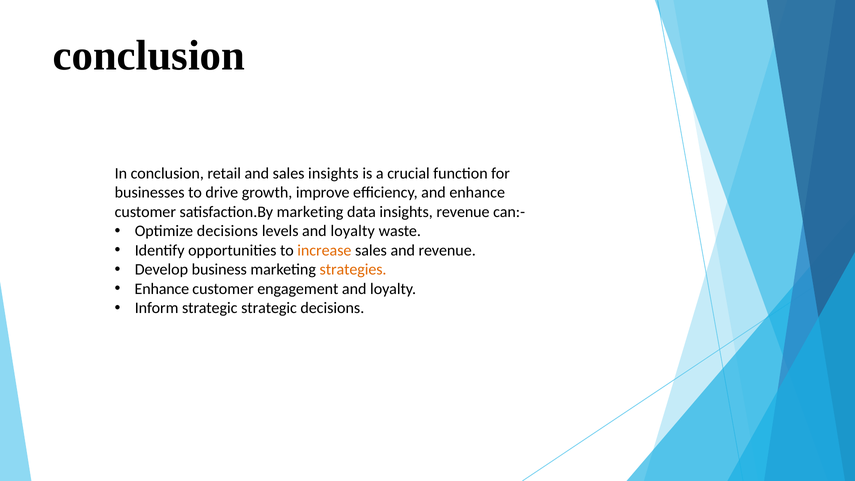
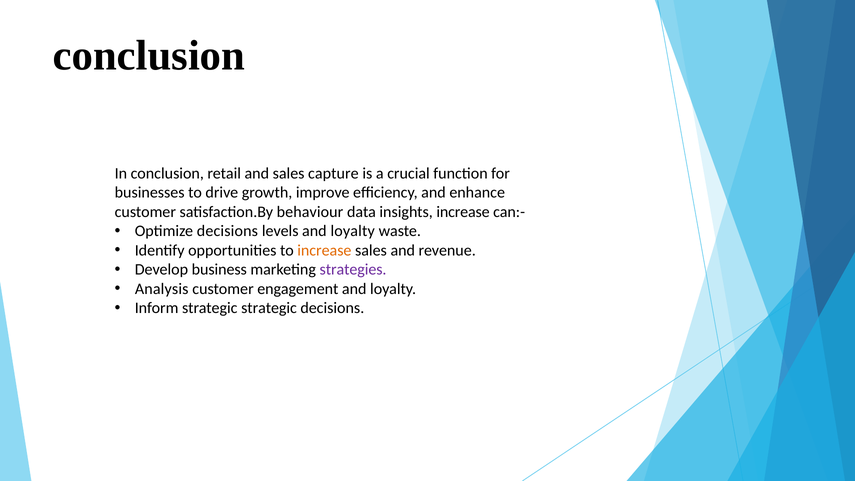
sales insights: insights -> capture
satisfaction.By marketing: marketing -> behaviour
insights revenue: revenue -> increase
strategies colour: orange -> purple
Enhance at (162, 289): Enhance -> Analysis
